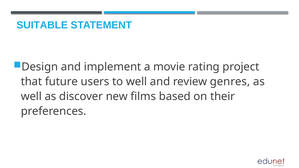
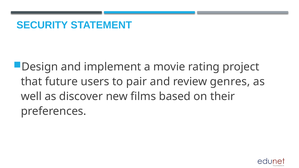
SUITABLE: SUITABLE -> SECURITY
to well: well -> pair
